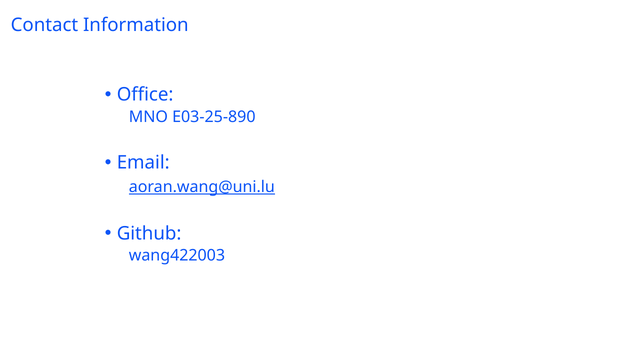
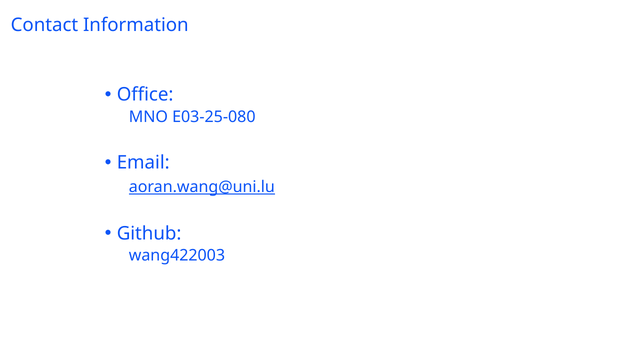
E03-25-890: E03-25-890 -> E03-25-080
